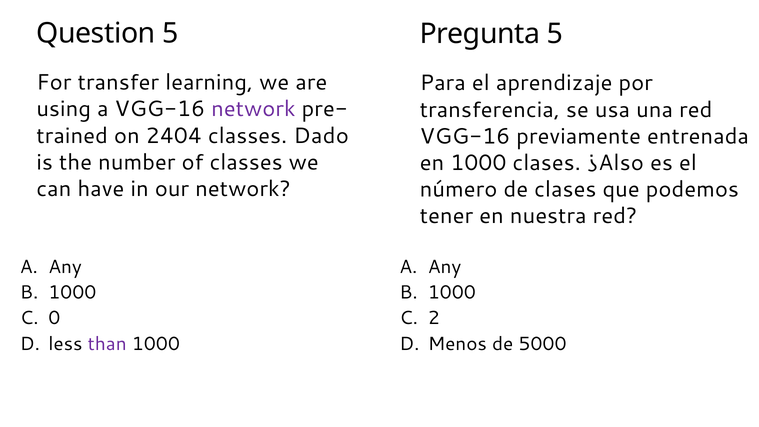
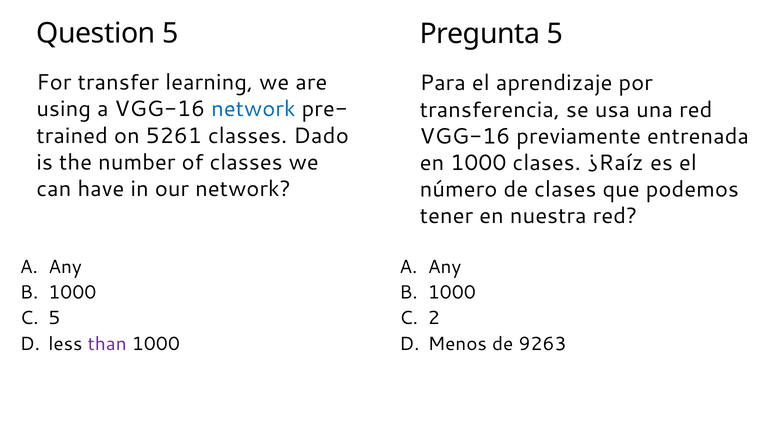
network at (253, 109) colour: purple -> blue
2404: 2404 -> 5261
¿Also: ¿Also -> ¿Raíz
0 at (54, 318): 0 -> 5
5000: 5000 -> 9263
